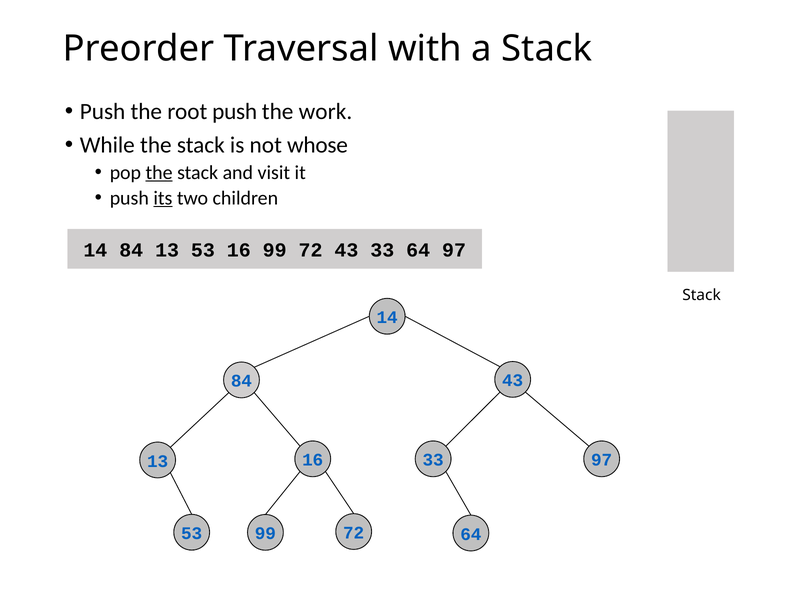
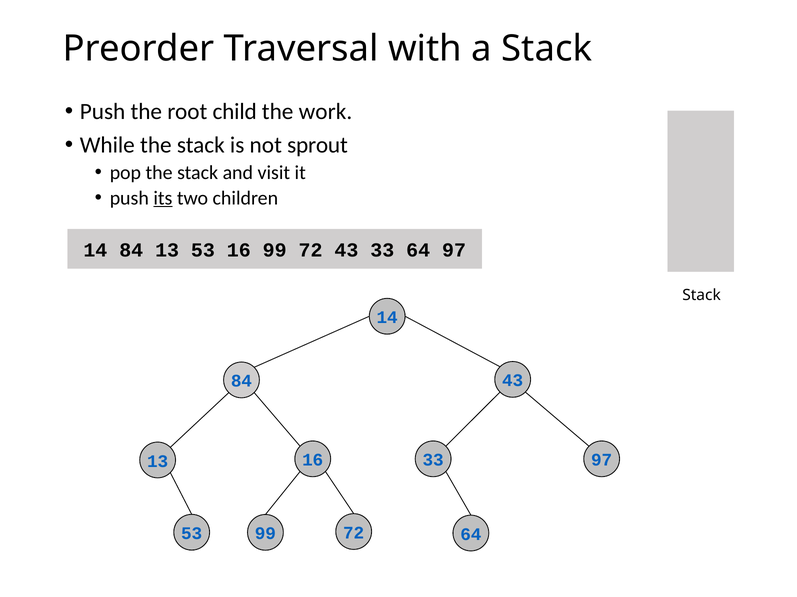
root push: push -> child
whose: whose -> sprout
the at (159, 173) underline: present -> none
